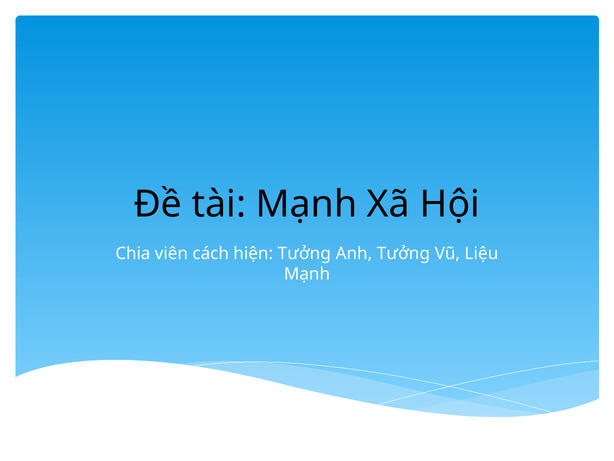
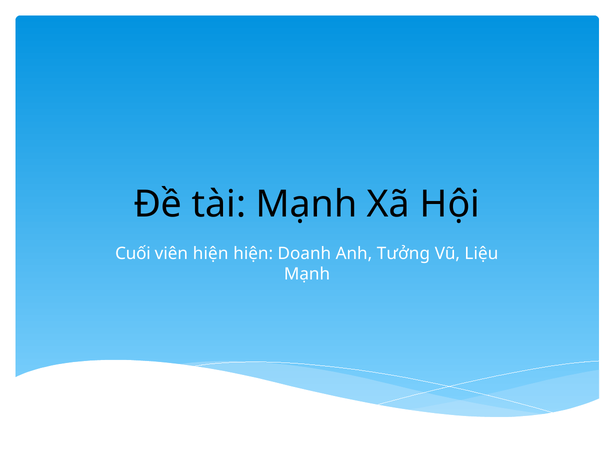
Chia: Chia -> Cuối
viên cách: cách -> hiện
hiện Tưởng: Tưởng -> Doanh
